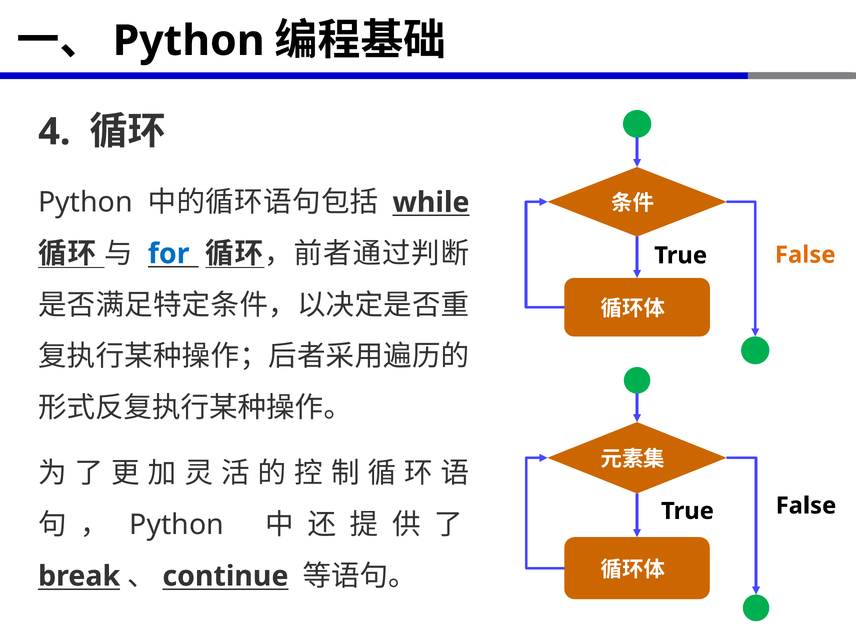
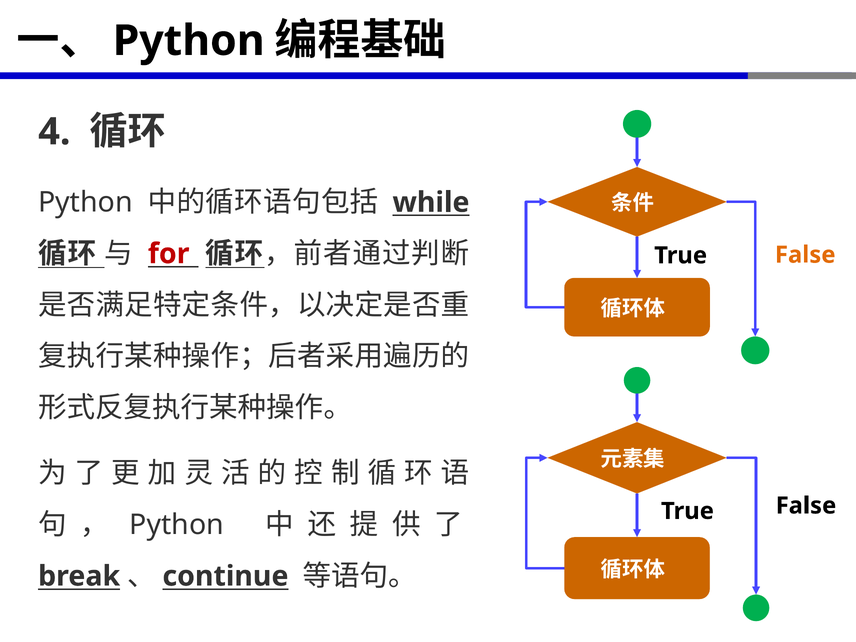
for colour: blue -> red
